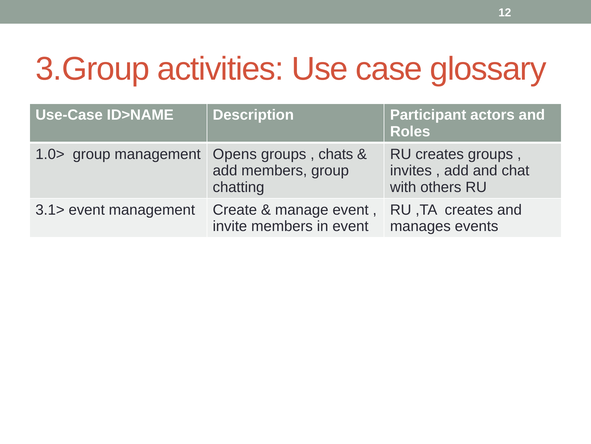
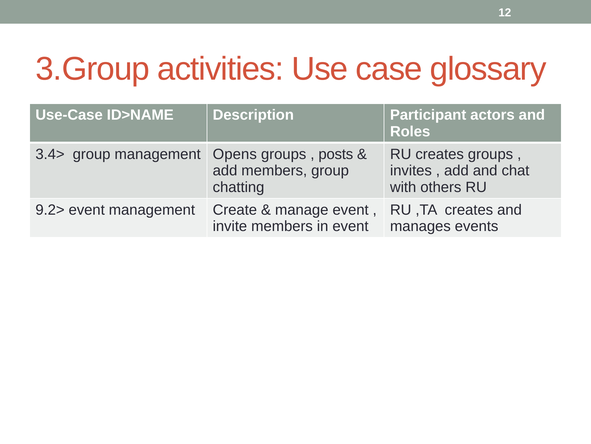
1.0>: 1.0> -> 3.4>
chats: chats -> posts
3.1>: 3.1> -> 9.2>
